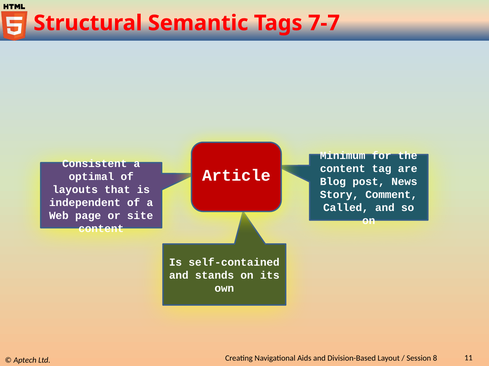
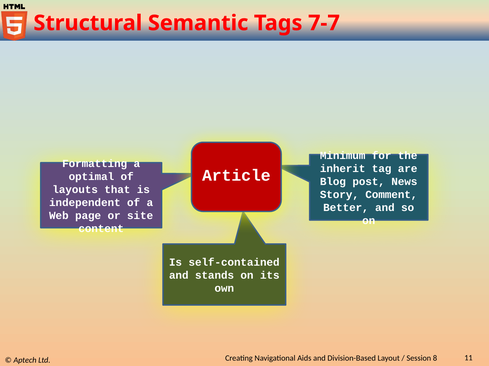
Consistent: Consistent -> Formatting
content at (343, 169): content -> inherit
Called: Called -> Better
